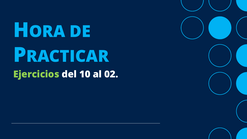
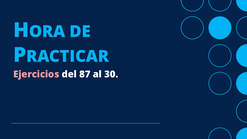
Ejercicios colour: light green -> pink
10: 10 -> 87
02: 02 -> 30
